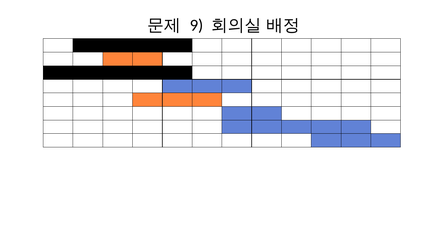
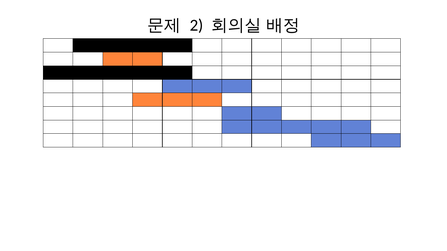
9: 9 -> 2
